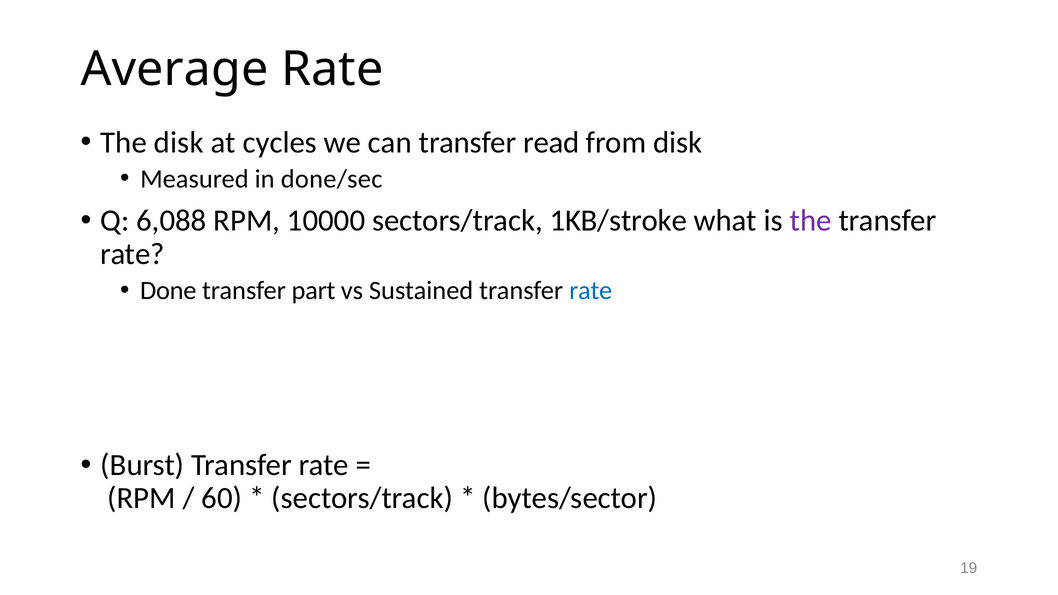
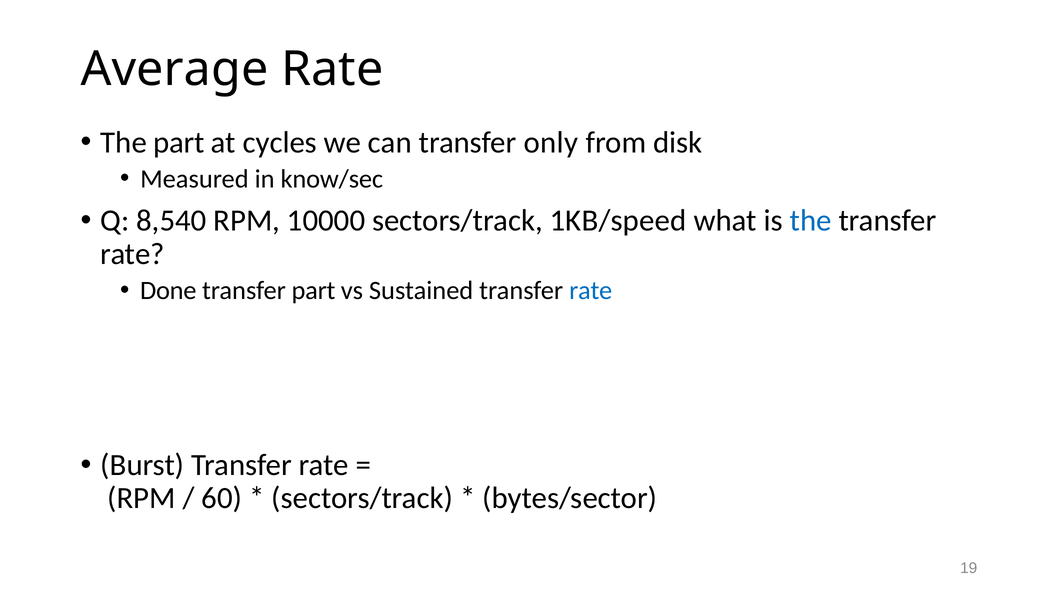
The disk: disk -> part
read: read -> only
done/sec: done/sec -> know/sec
6,088: 6,088 -> 8,540
1KB/stroke: 1KB/stroke -> 1KB/speed
the at (811, 221) colour: purple -> blue
